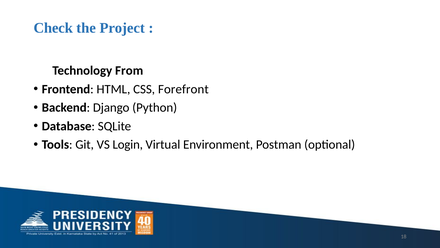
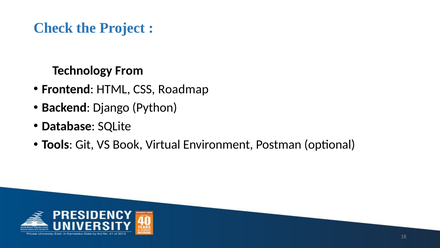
Forefront: Forefront -> Roadmap
Login: Login -> Book
